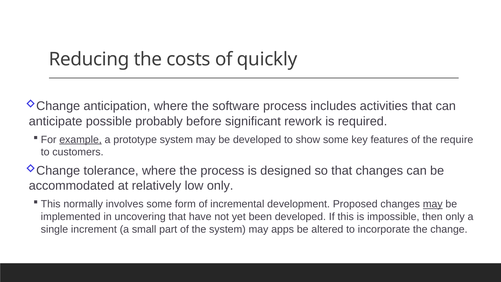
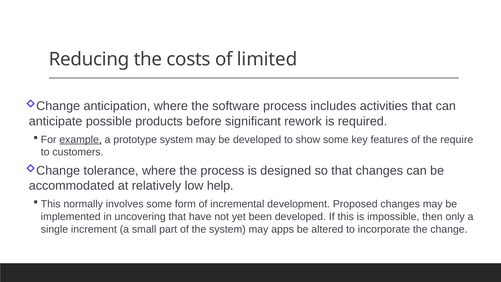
quickly: quickly -> limited
probably: probably -> products
low only: only -> help
may at (433, 204) underline: present -> none
